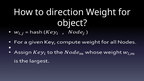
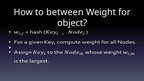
direction: direction -> between
